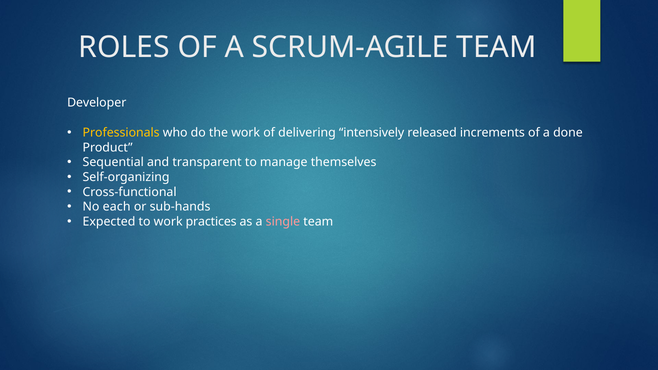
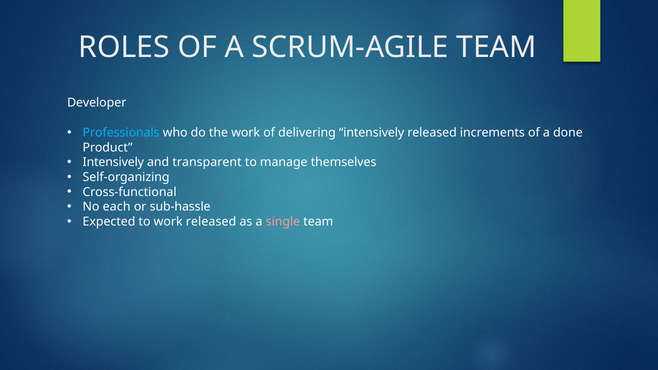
Professionals colour: yellow -> light blue
Sequential at (113, 162): Sequential -> Intensively
sub-hands: sub-hands -> sub-hassle
work practices: practices -> released
